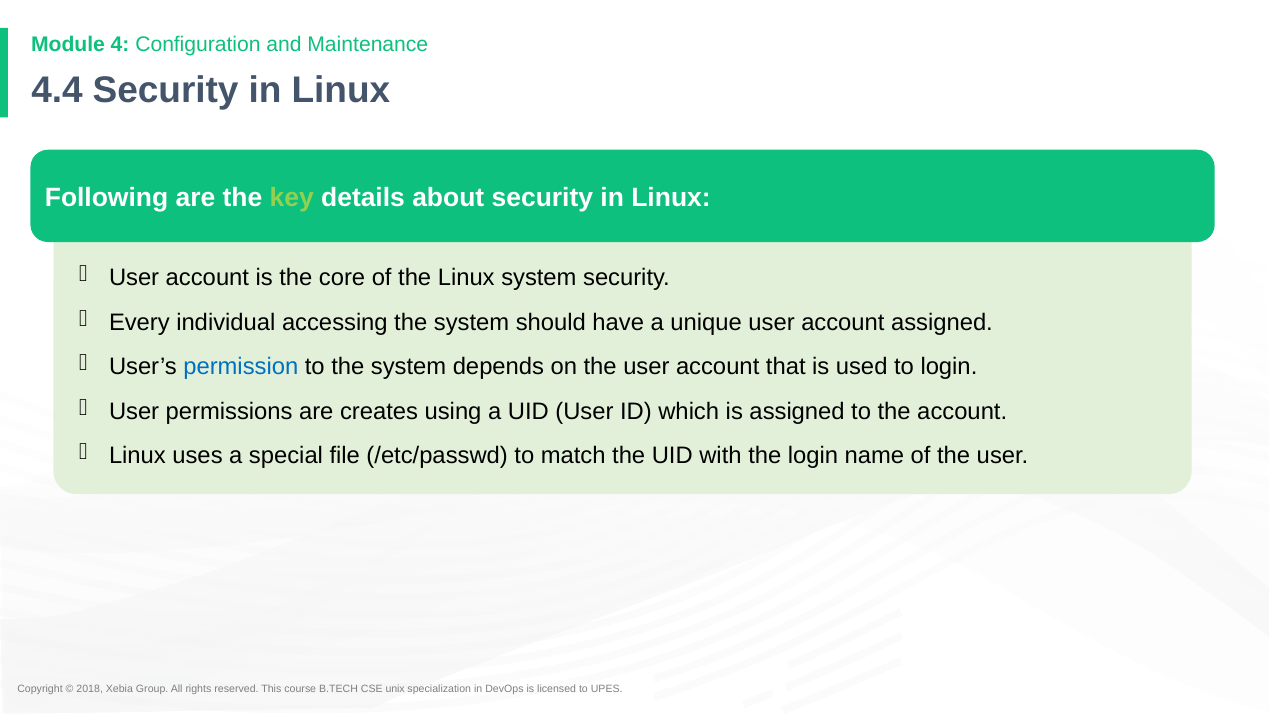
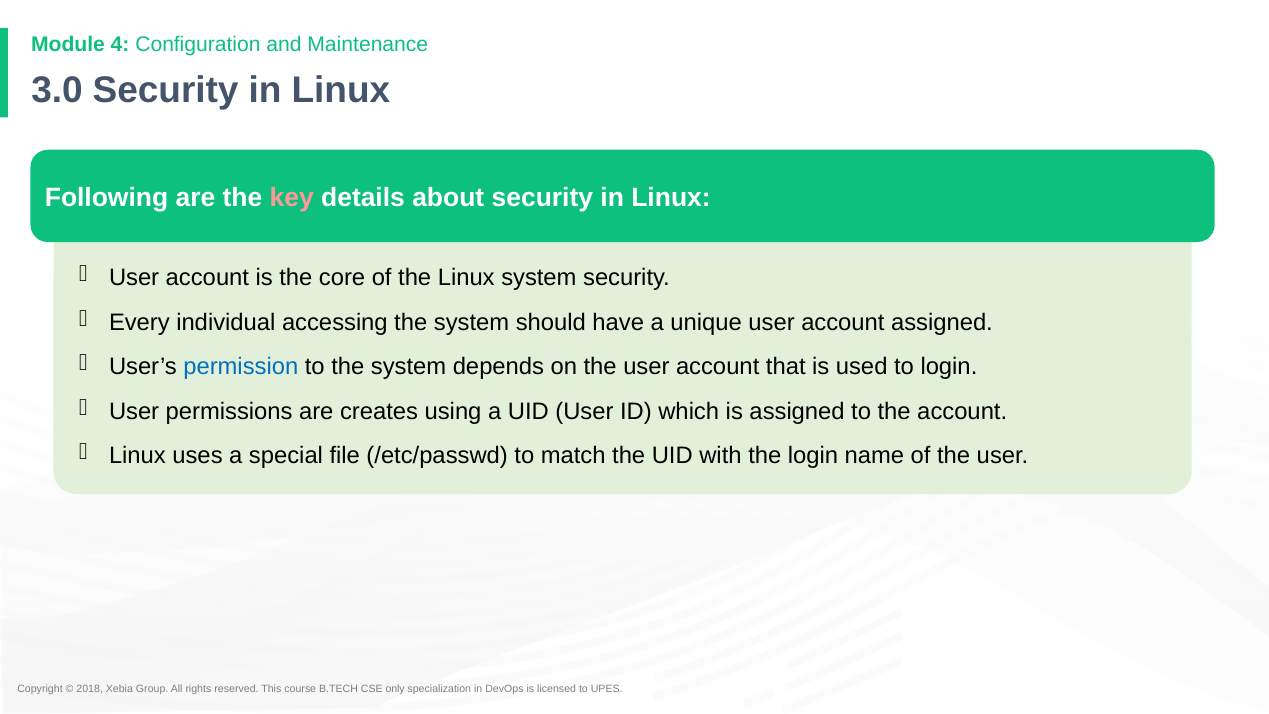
4.4: 4.4 -> 3.0
key colour: light green -> pink
unix: unix -> only
